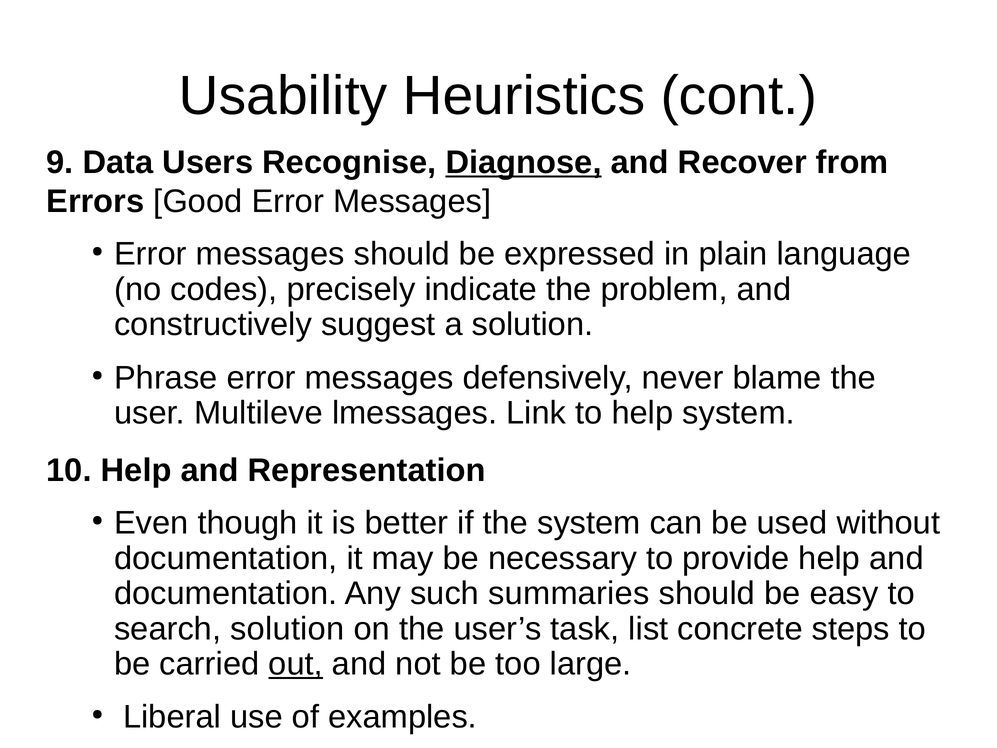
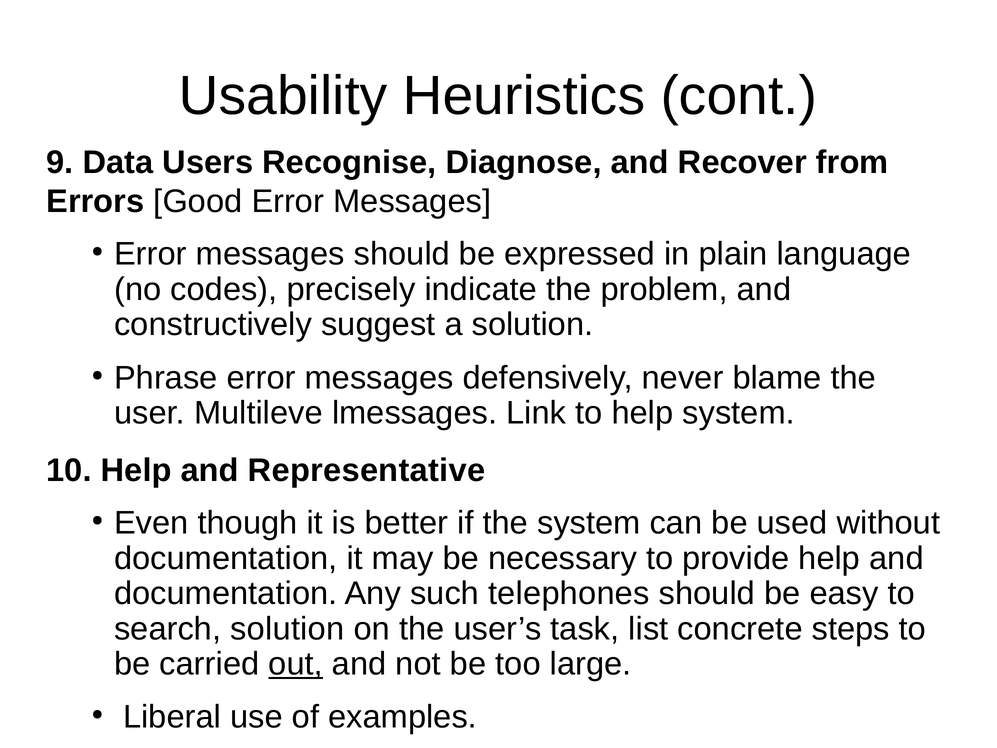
Diagnose underline: present -> none
Representation: Representation -> Representative
summaries: summaries -> telephones
